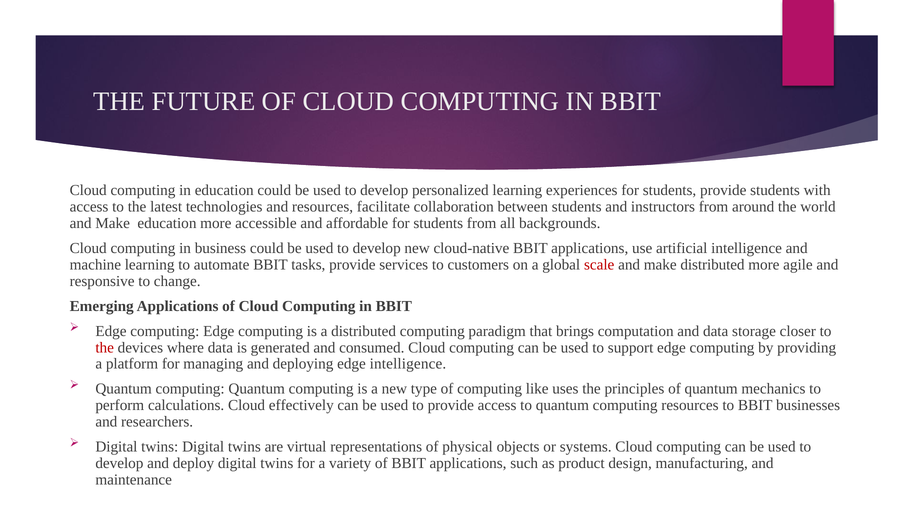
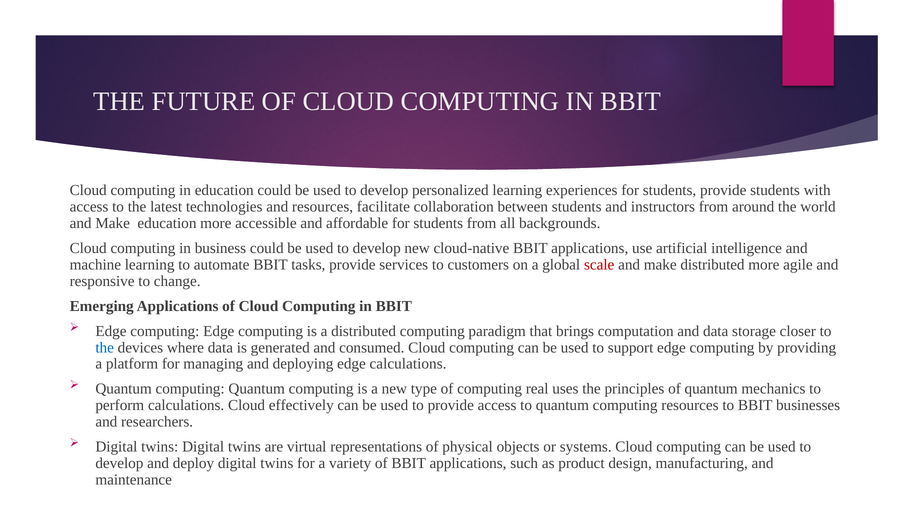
the at (105, 348) colour: red -> blue
edge intelligence: intelligence -> calculations
like: like -> real
